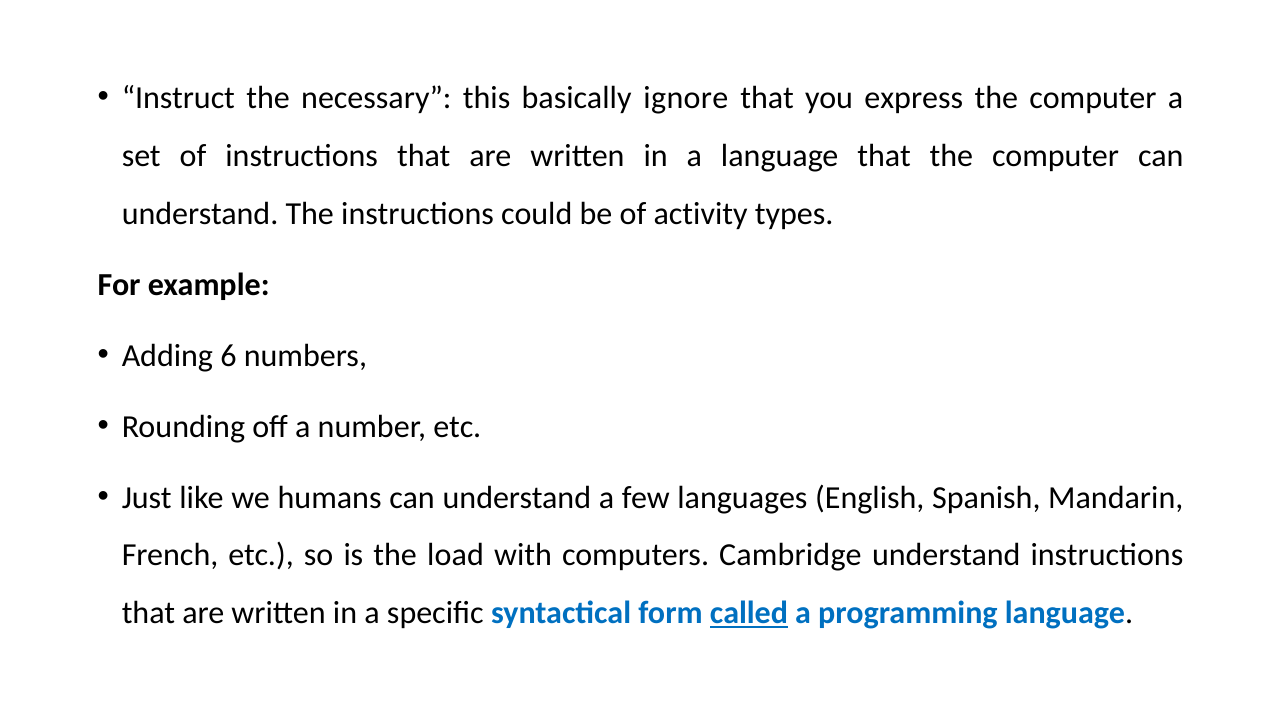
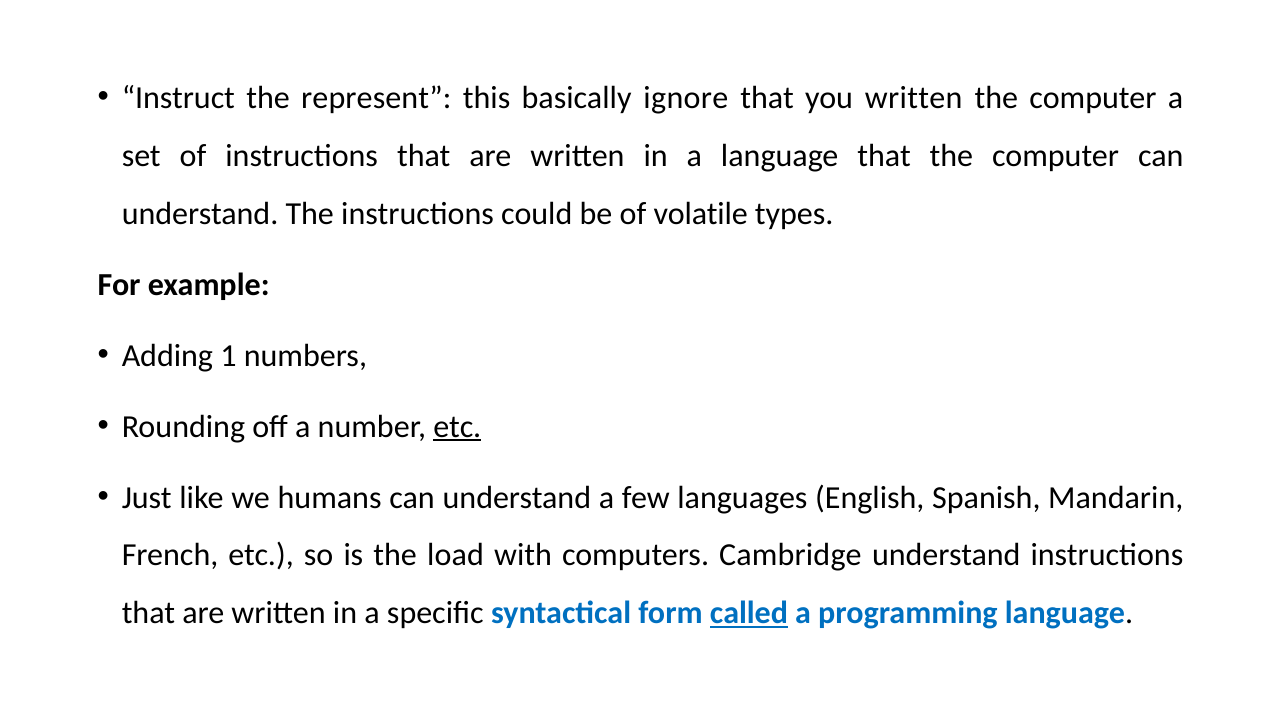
necessary: necessary -> represent
you express: express -> written
activity: activity -> volatile
6: 6 -> 1
etc at (457, 427) underline: none -> present
